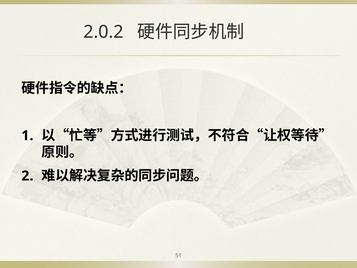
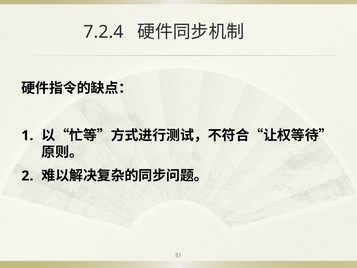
2.0.2: 2.0.2 -> 7.2.4
